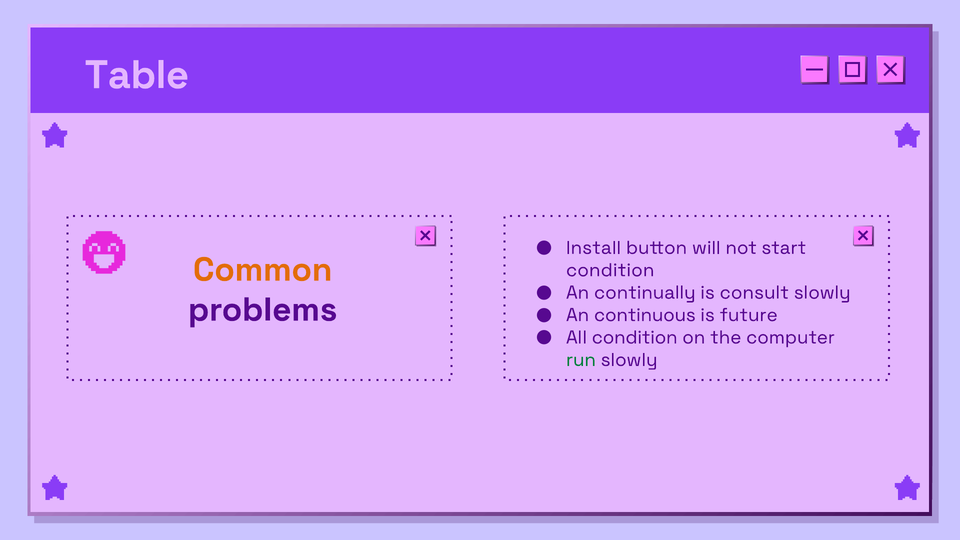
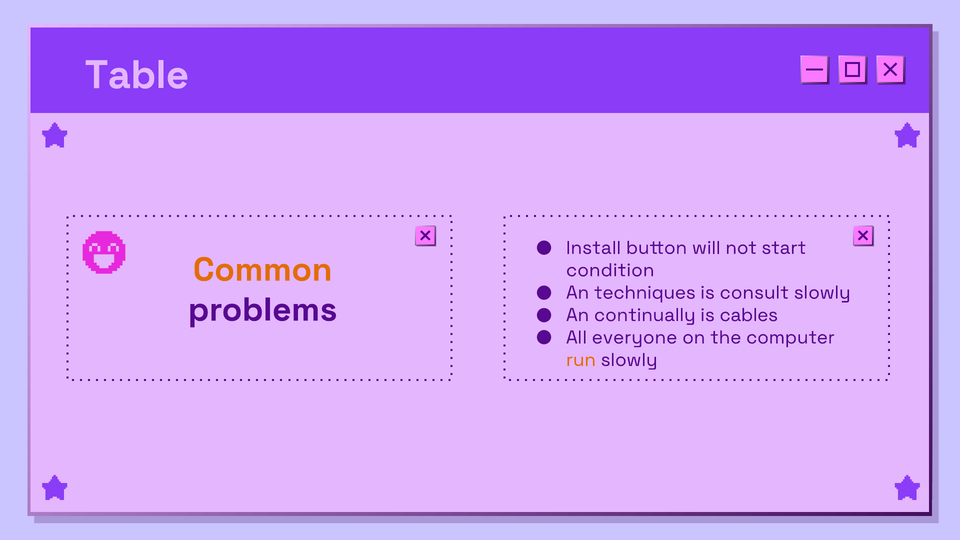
continually: continually -> techniques
continuous: continuous -> continually
future: future -> cables
All condition: condition -> everyone
run colour: green -> orange
